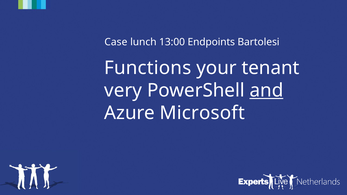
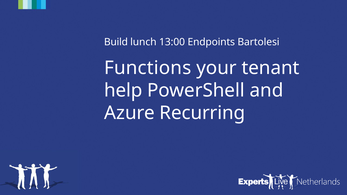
Case: Case -> Build
very: very -> help
and underline: present -> none
Microsoft: Microsoft -> Recurring
